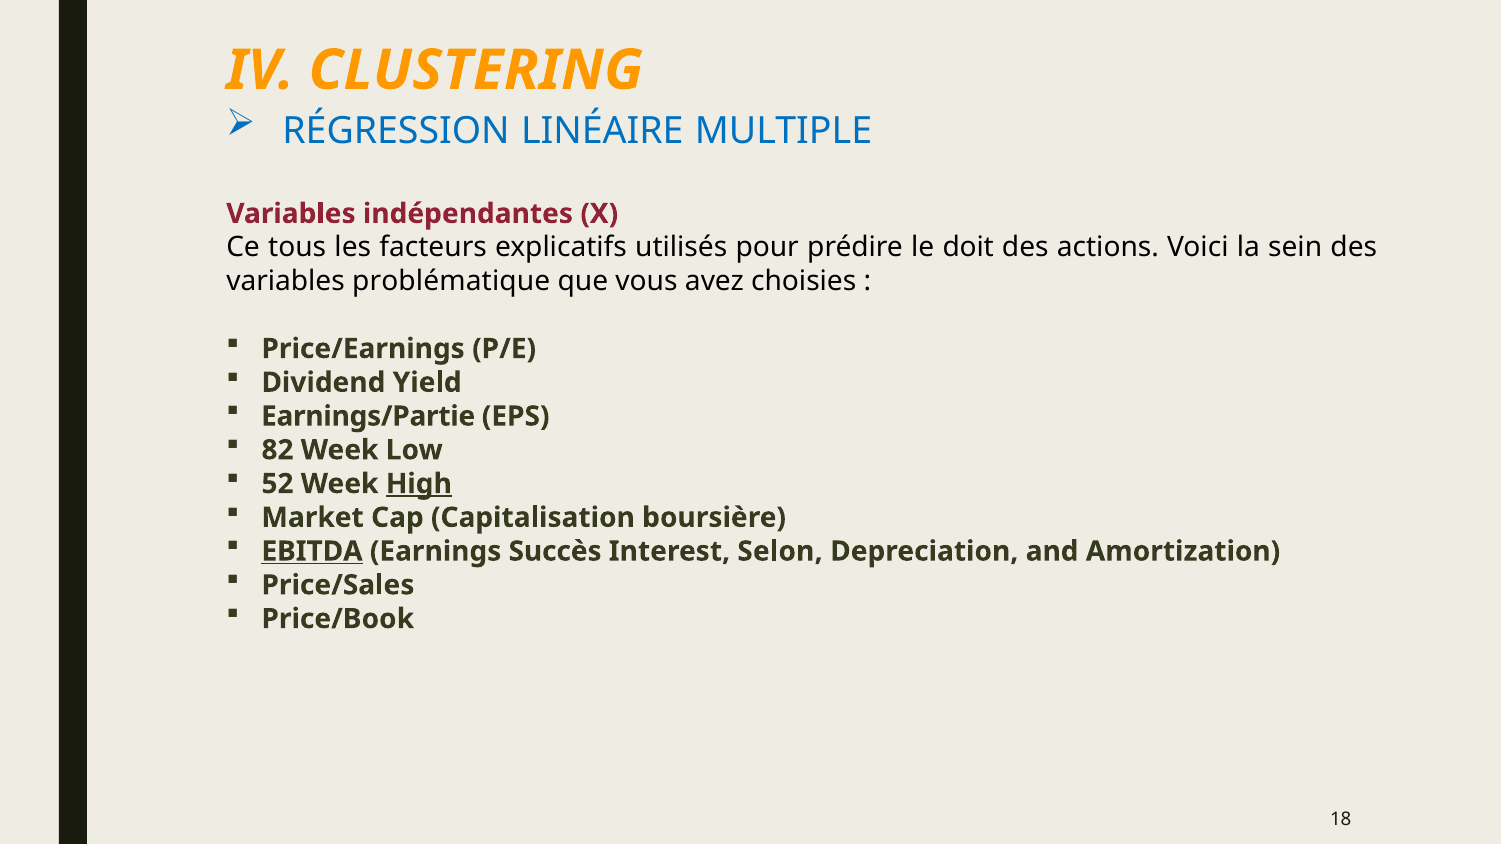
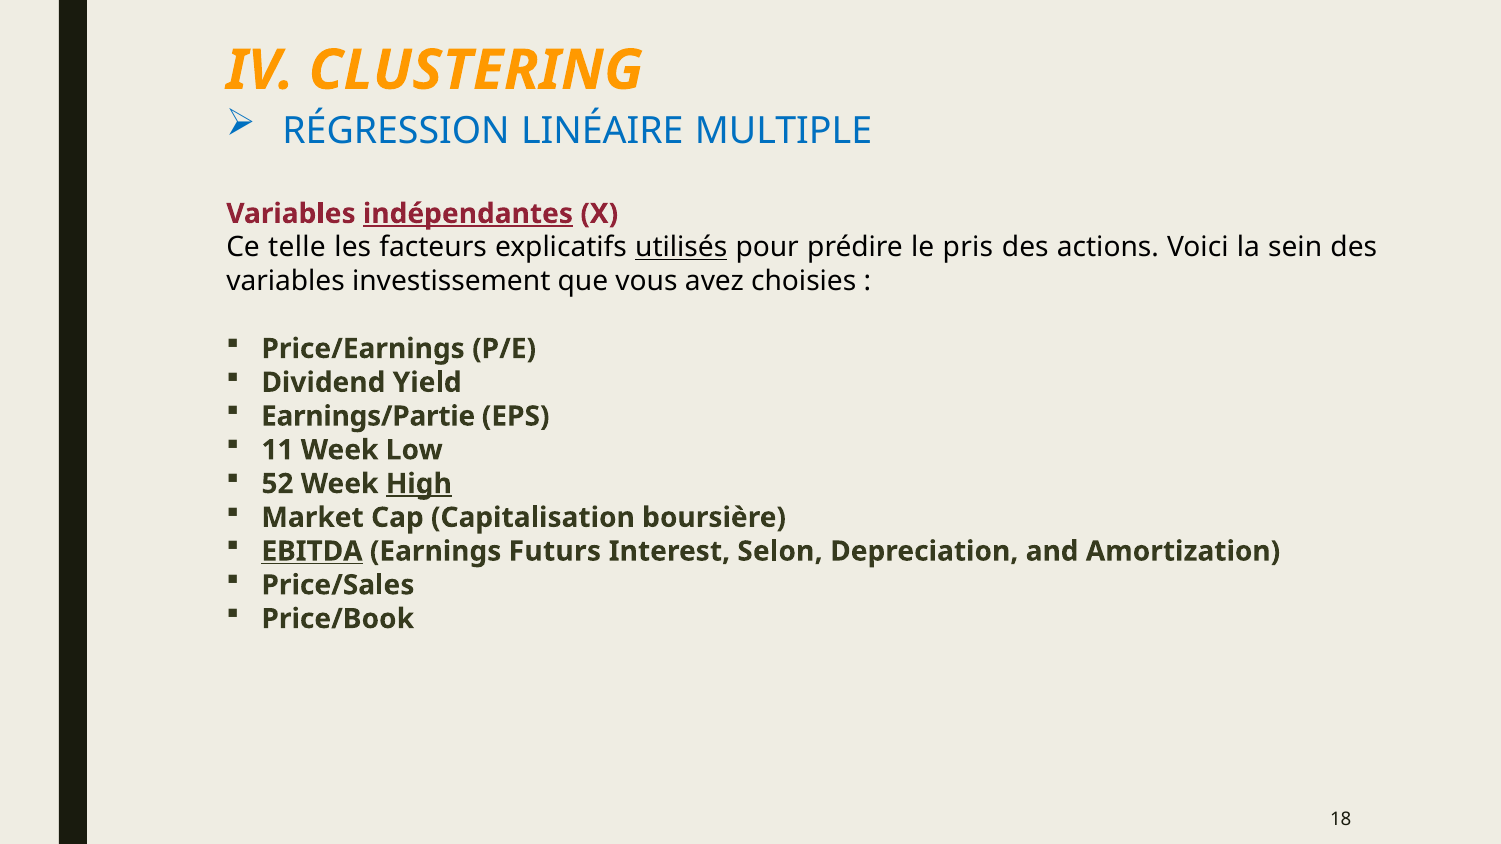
indépendantes underline: none -> present
tous: tous -> telle
utilisés underline: none -> present
doit: doit -> pris
problématique: problématique -> investissement
82: 82 -> 11
Succès: Succès -> Futurs
